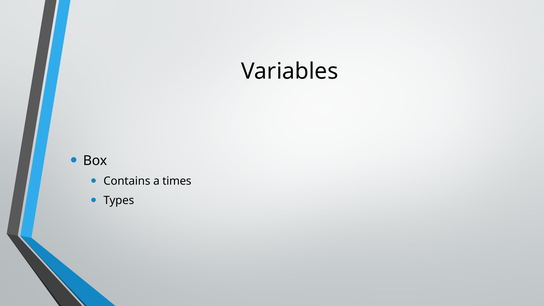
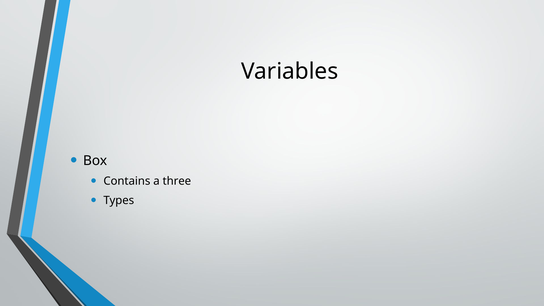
times: times -> three
